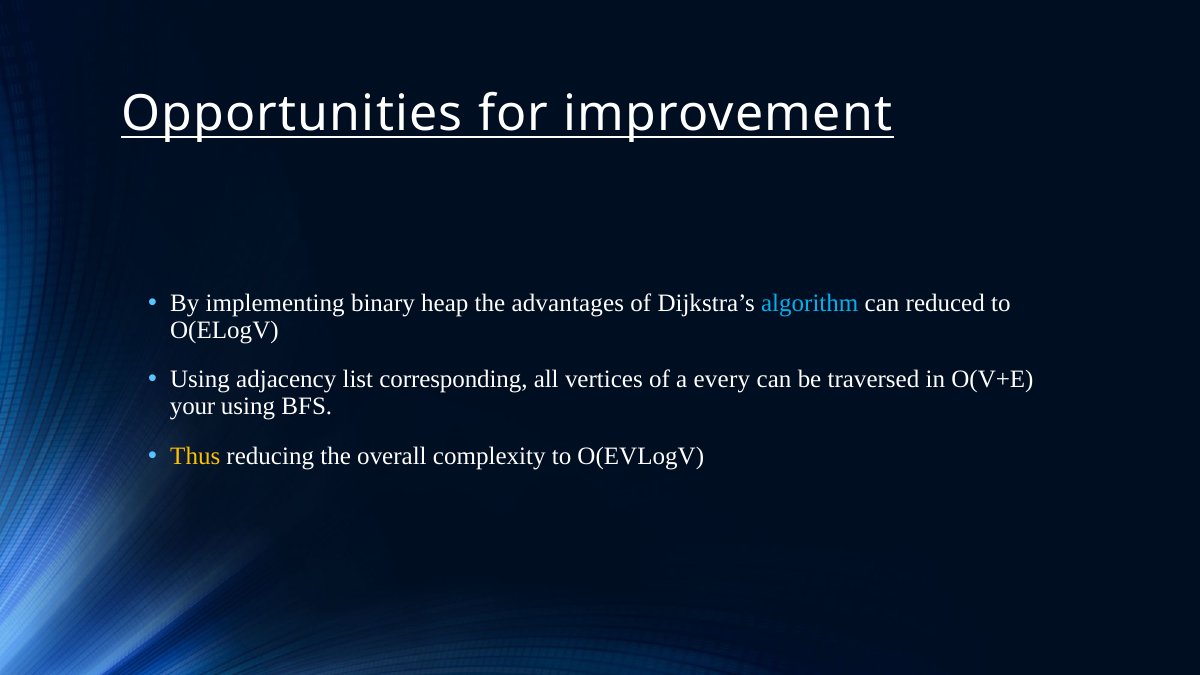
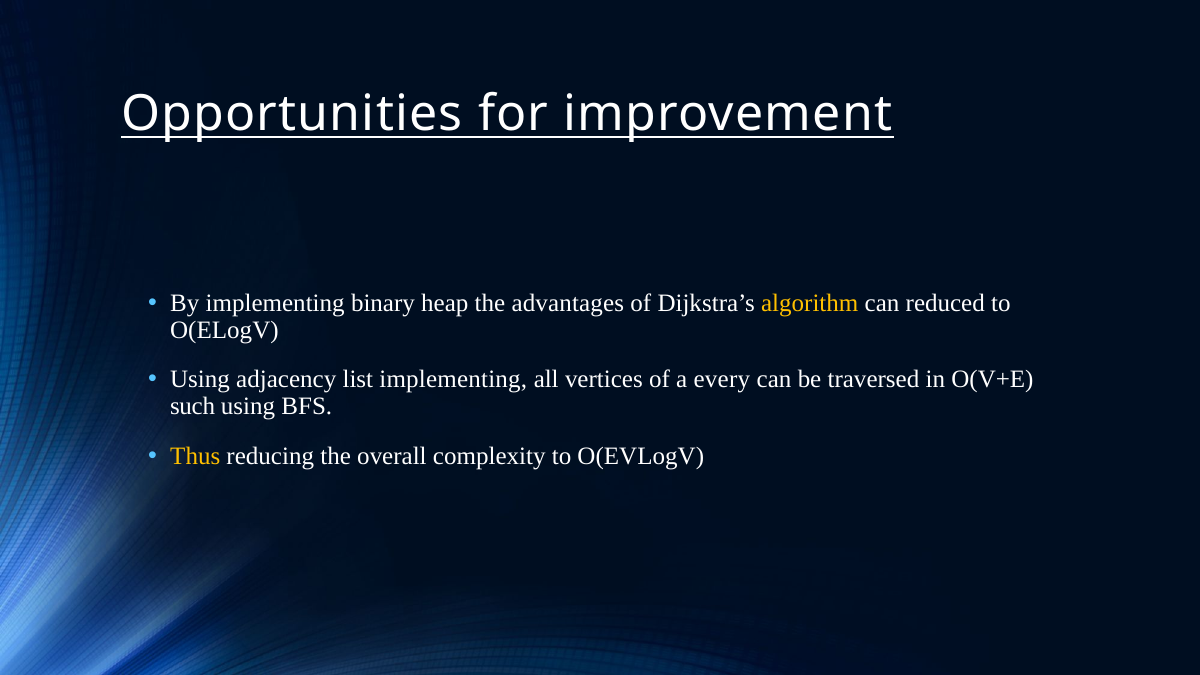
algorithm colour: light blue -> yellow
list corresponding: corresponding -> implementing
your: your -> such
